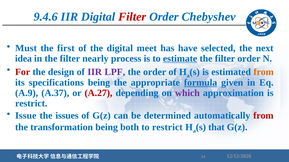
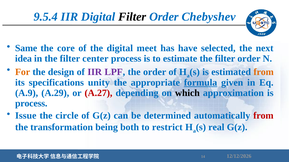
9.4.6: 9.4.6 -> 9.5.4
Filter at (132, 17) colour: red -> black
Must: Must -> Same
first: first -> core
nearly: nearly -> center
estimate underline: present -> none
For colour: red -> orange
specifications being: being -> unity
A.37: A.37 -> A.29
which colour: purple -> black
restrict at (31, 104): restrict -> process
issues: issues -> circle
that: that -> real
